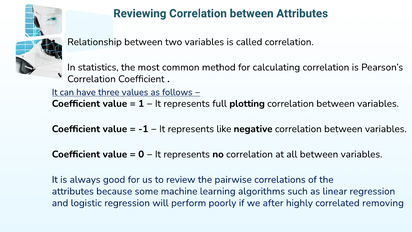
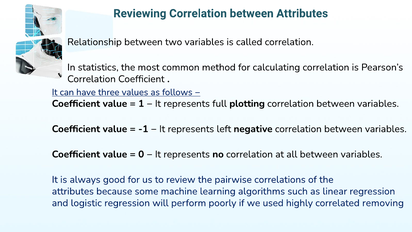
like: like -> left
after: after -> used
